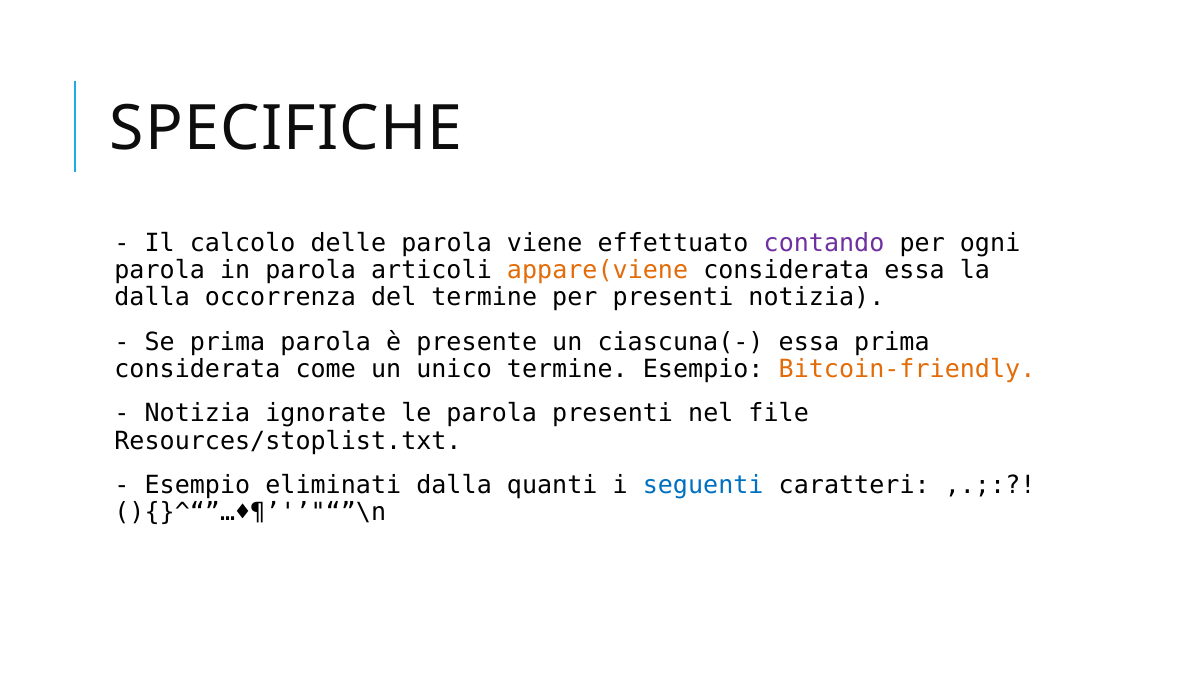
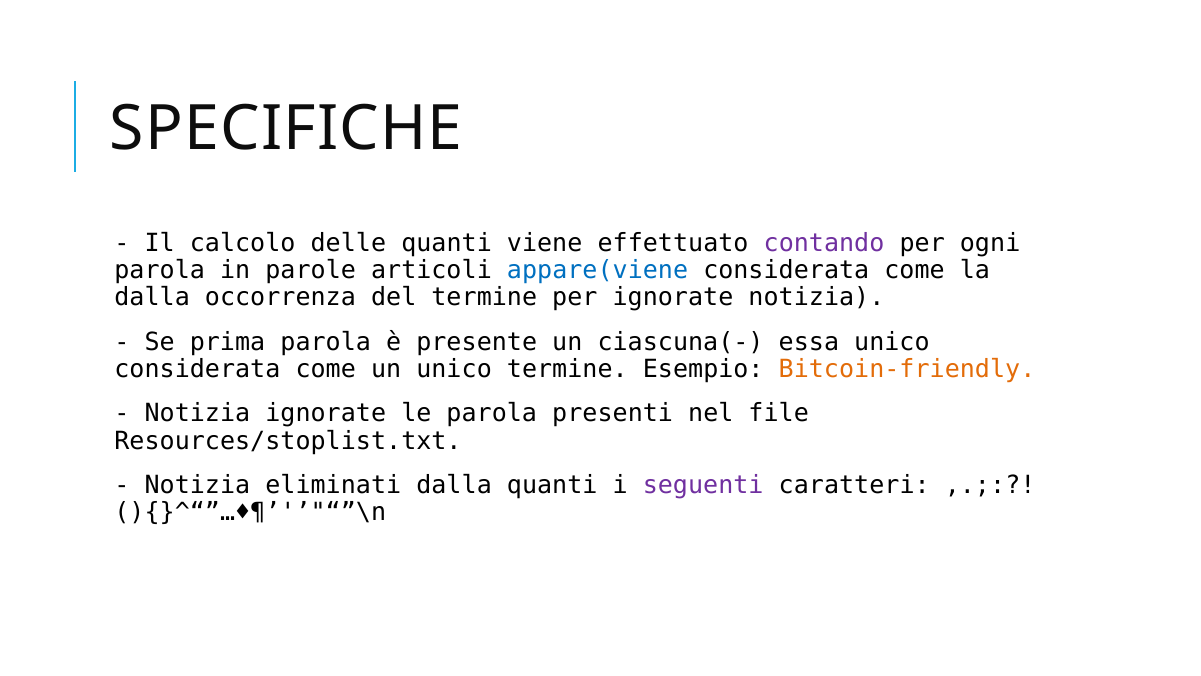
delle parola: parola -> quanti
in parola: parola -> parole
appare(viene colour: orange -> blue
essa at (915, 270): essa -> come
per presenti: presenti -> ignorate
essa prima: prima -> unico
Esempio at (197, 485): Esempio -> Notizia
seguenti colour: blue -> purple
